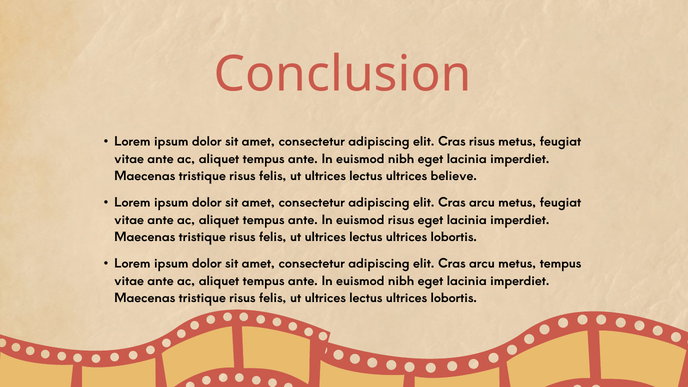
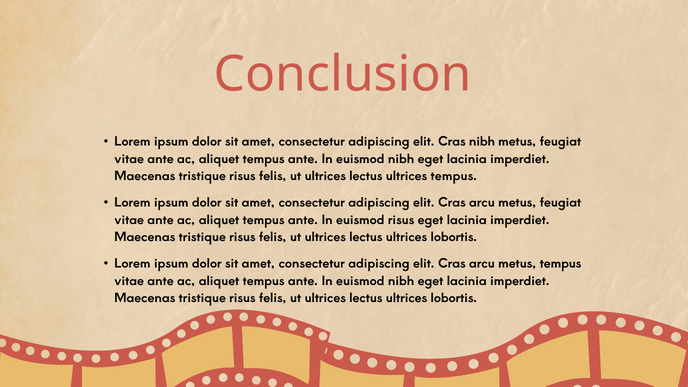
Cras risus: risus -> nibh
ultrices believe: believe -> tempus
